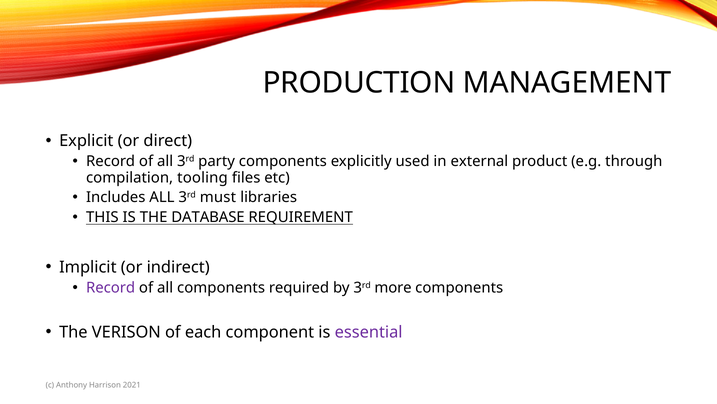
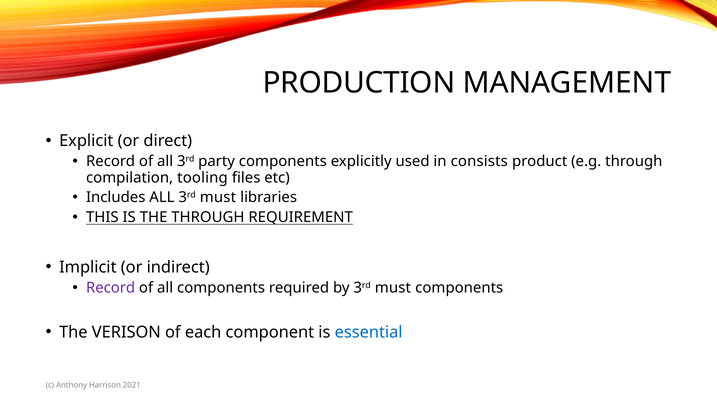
external: external -> consists
THE DATABASE: DATABASE -> THROUGH
by 3rd more: more -> must
essential colour: purple -> blue
